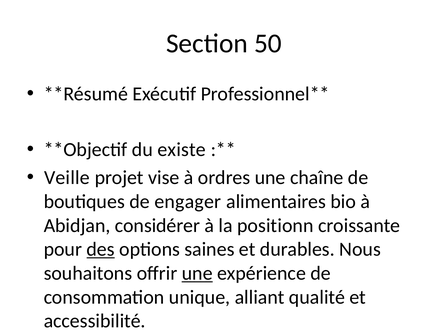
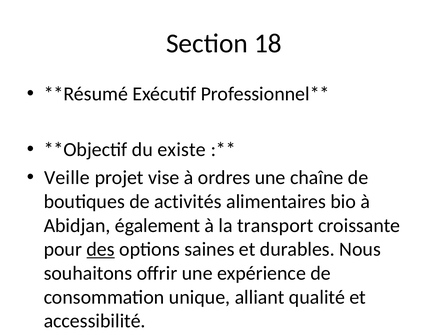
50: 50 -> 18
engager: engager -> activités
considérer: considérer -> également
positionn: positionn -> transport
une at (197, 273) underline: present -> none
